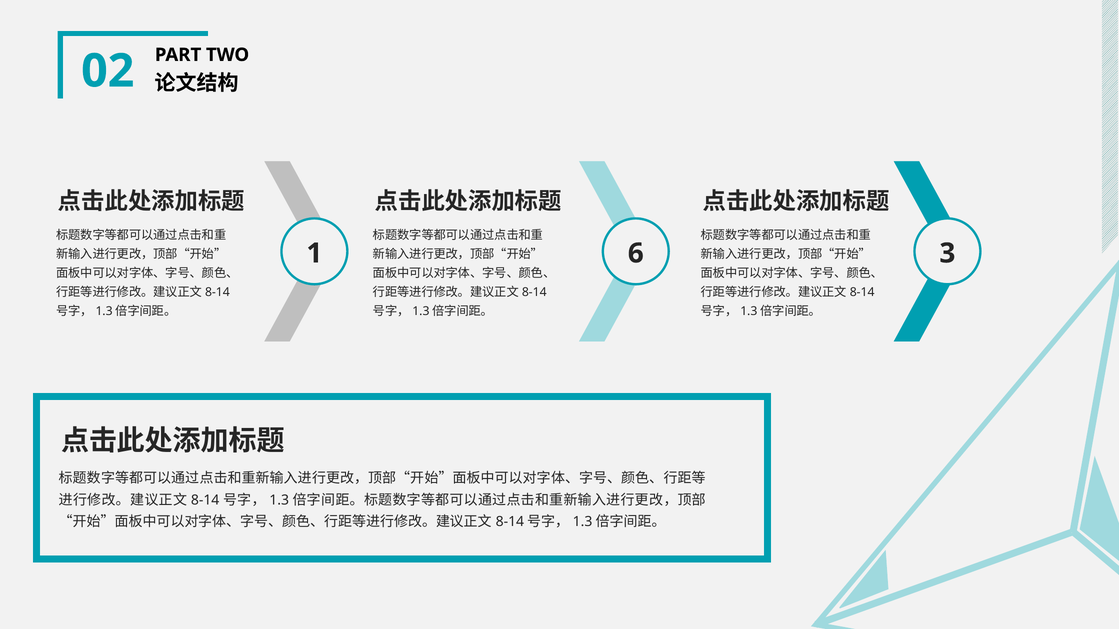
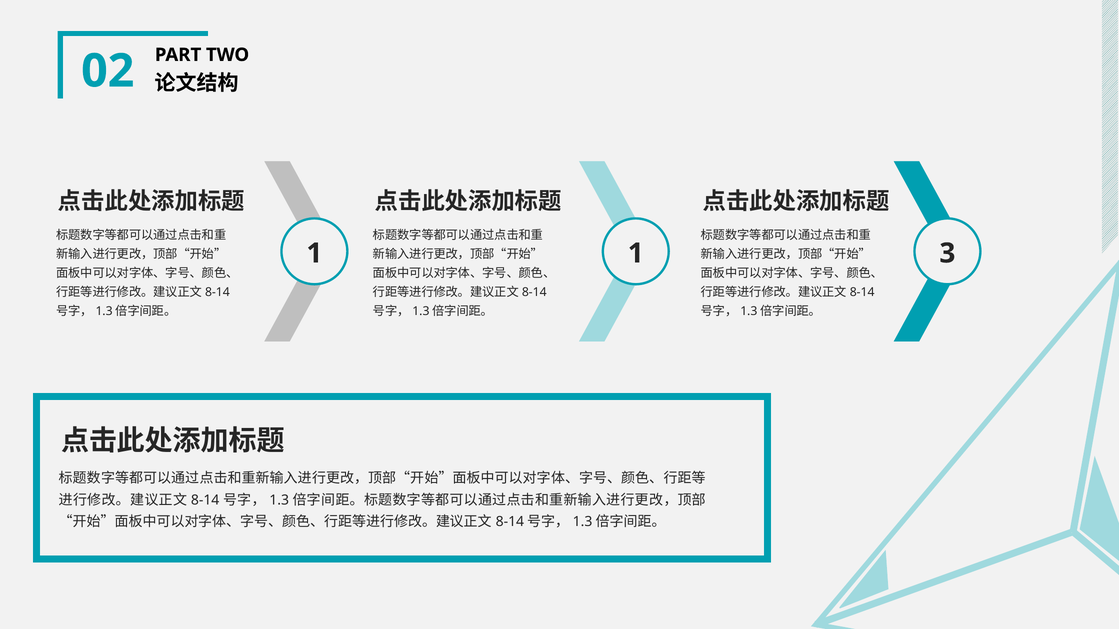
1 6: 6 -> 1
